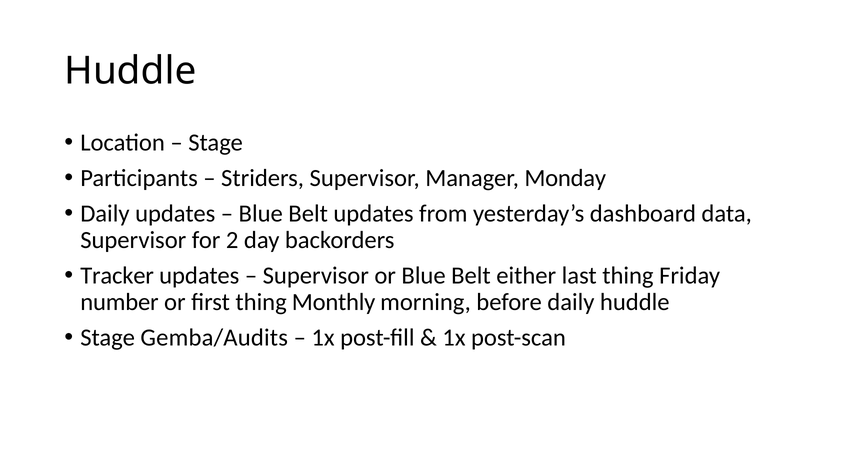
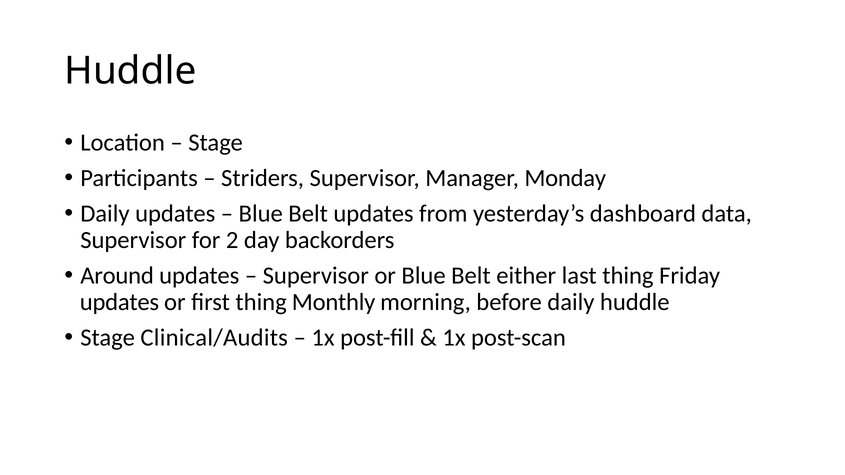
Tracker: Tracker -> Around
number at (119, 302): number -> updates
Gemba/Audits: Gemba/Audits -> Clinical/Audits
